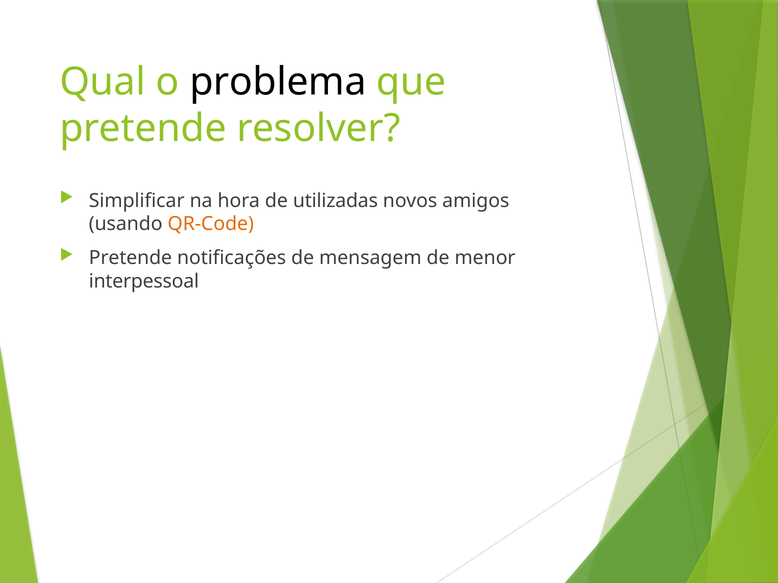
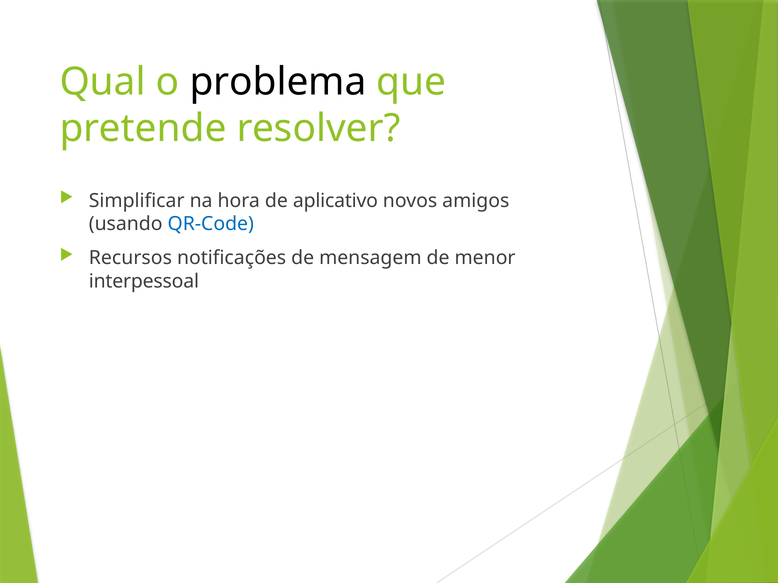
utilizadas: utilizadas -> aplicativo
QR-Code colour: orange -> blue
Pretende at (130, 258): Pretende -> Recursos
